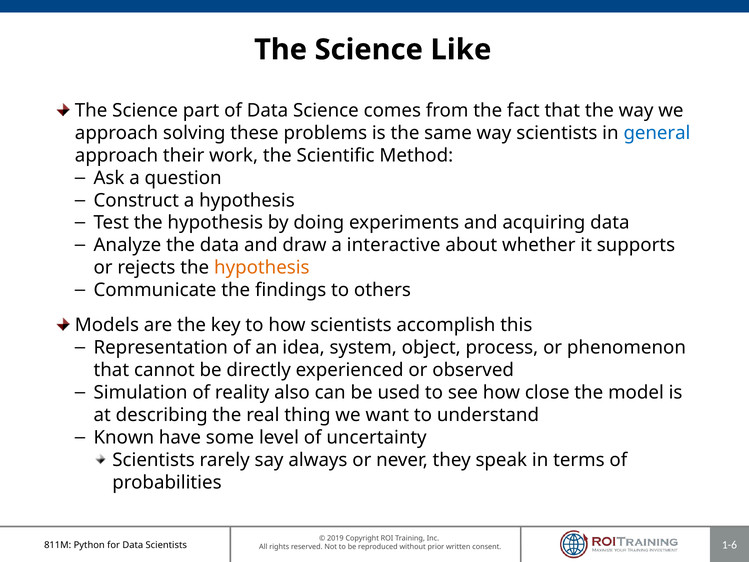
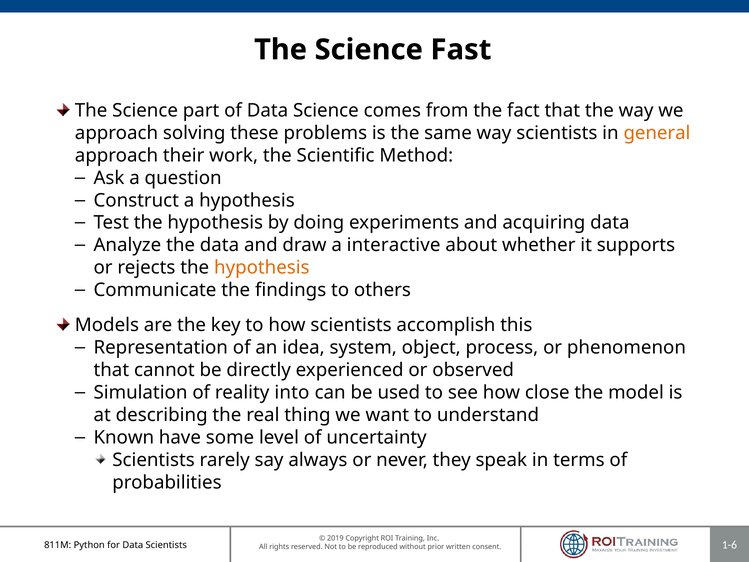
Like: Like -> Fast
general colour: blue -> orange
also: also -> into
